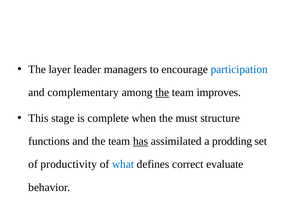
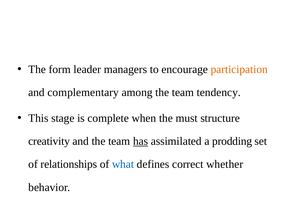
layer: layer -> form
participation colour: blue -> orange
the at (162, 93) underline: present -> none
improves: improves -> tendency
functions: functions -> creativity
productivity: productivity -> relationships
evaluate: evaluate -> whether
